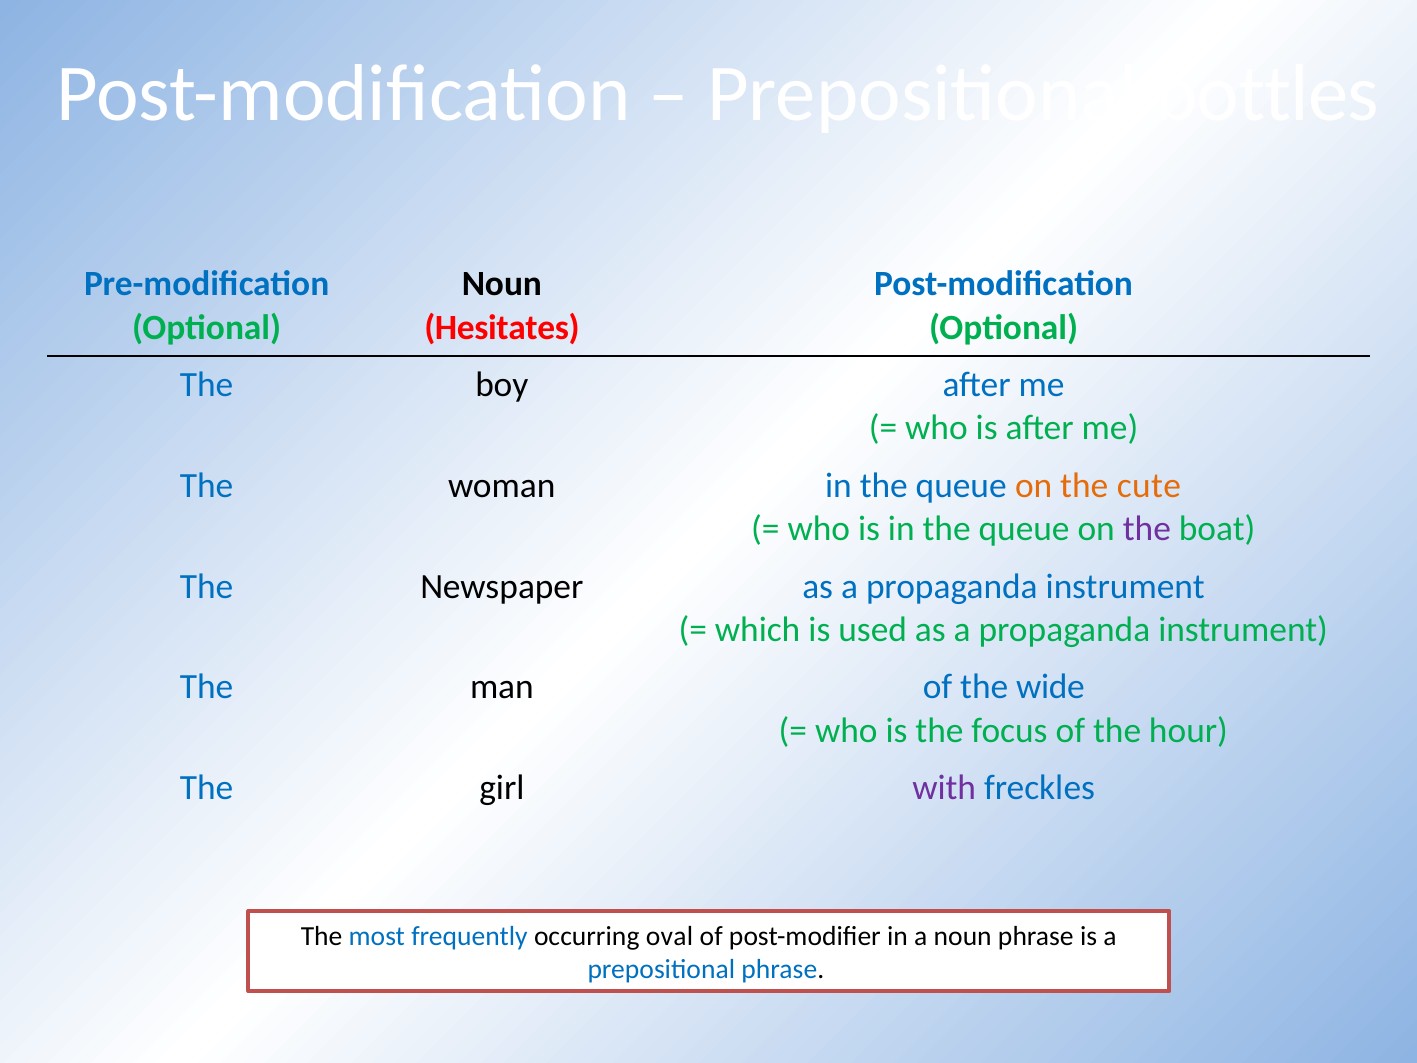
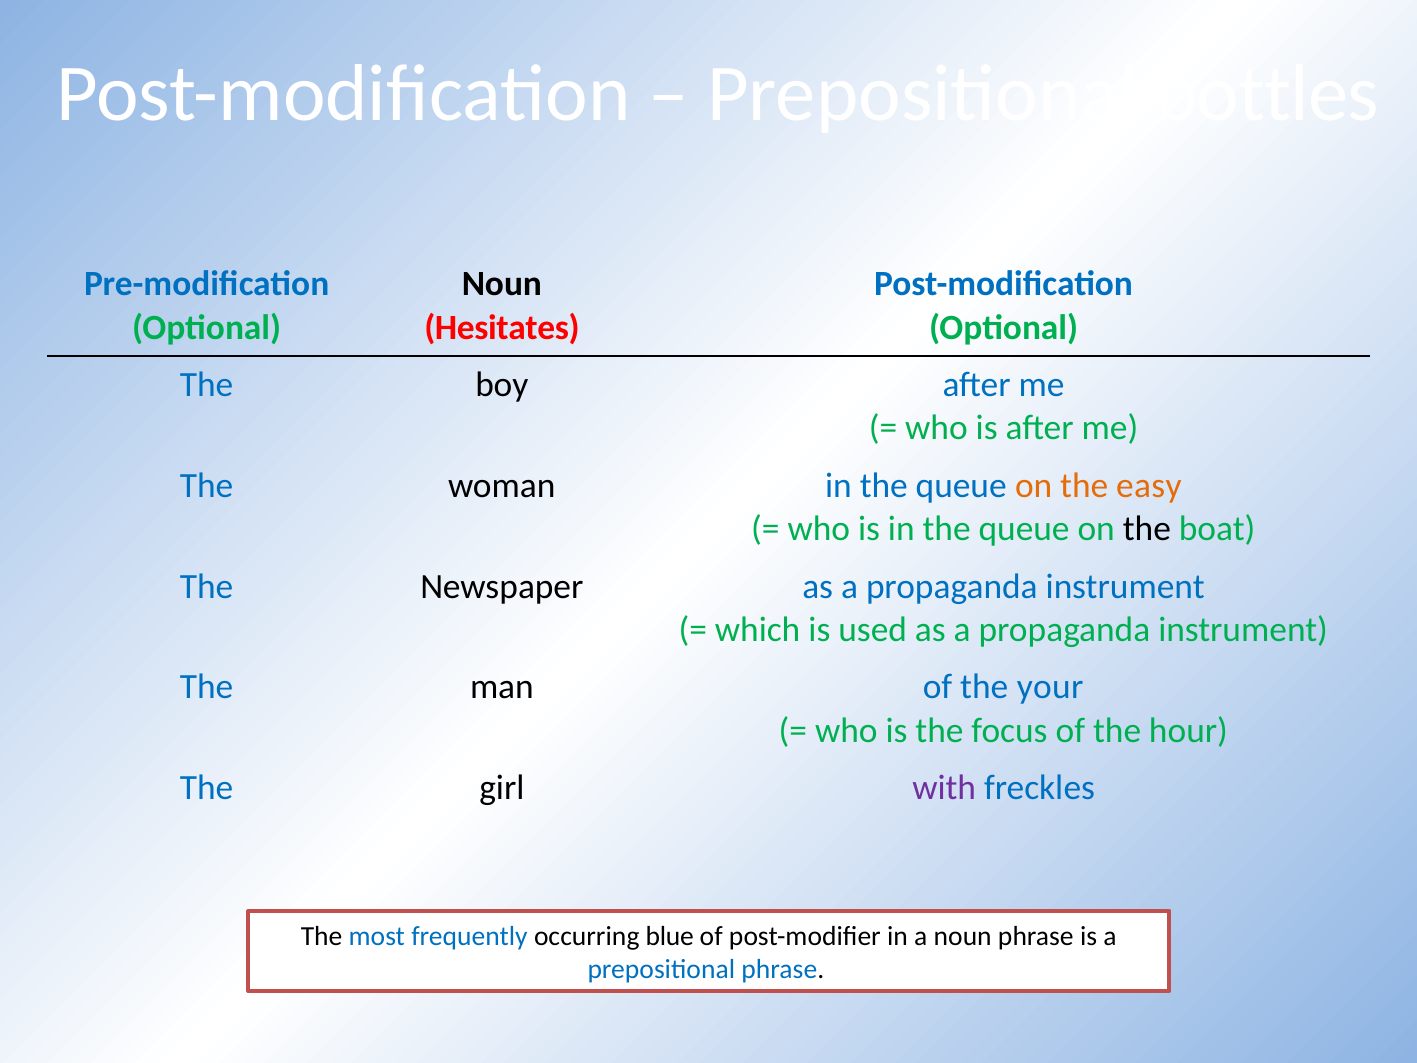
cute: cute -> easy
the at (1147, 529) colour: purple -> black
wide: wide -> your
oval: oval -> blue
